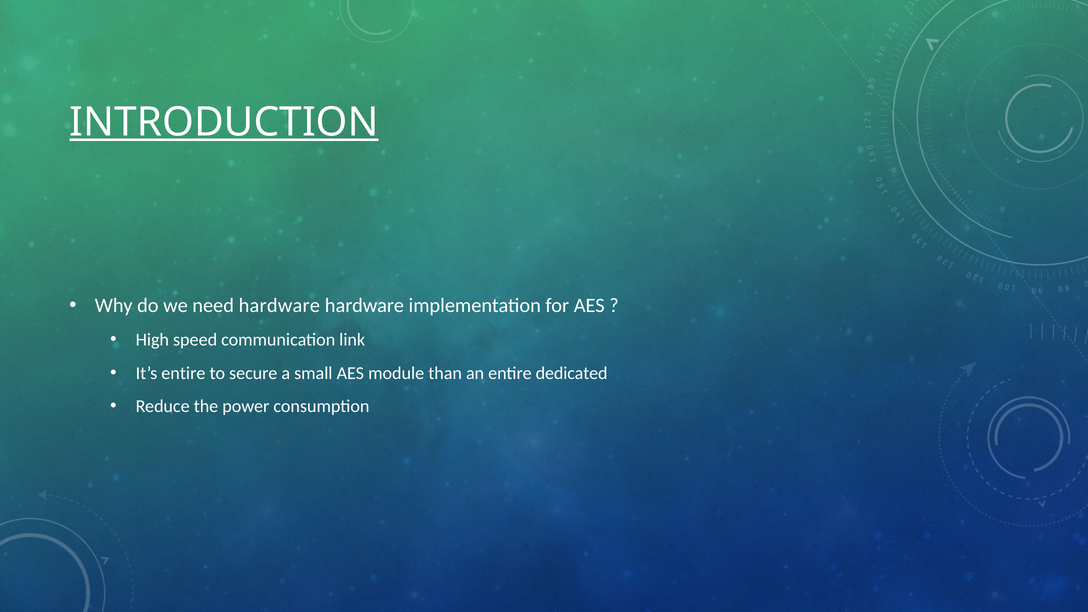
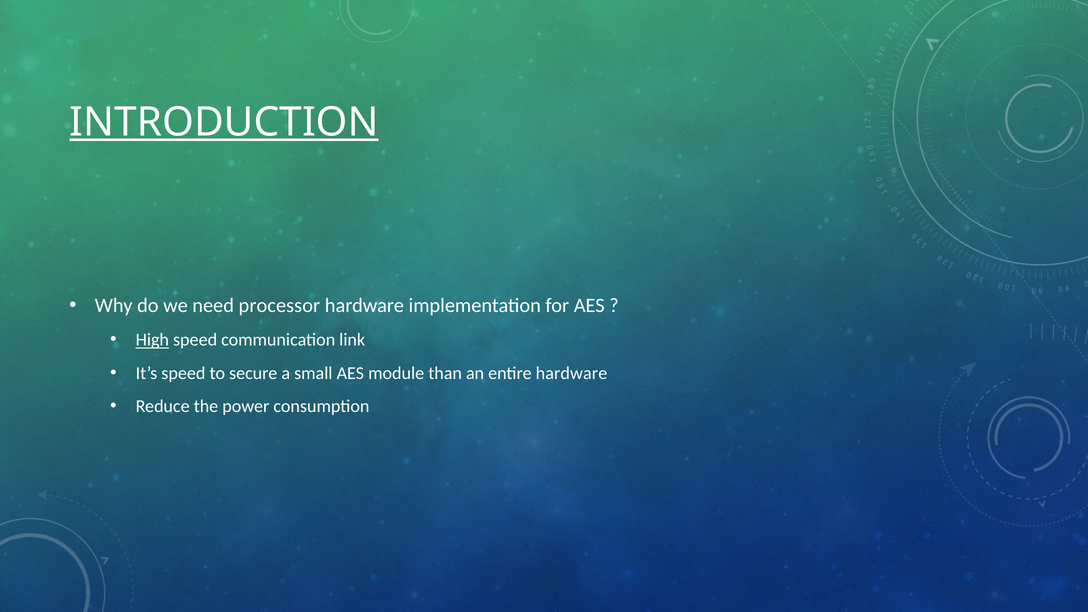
need hardware: hardware -> processor
High underline: none -> present
It’s entire: entire -> speed
entire dedicated: dedicated -> hardware
